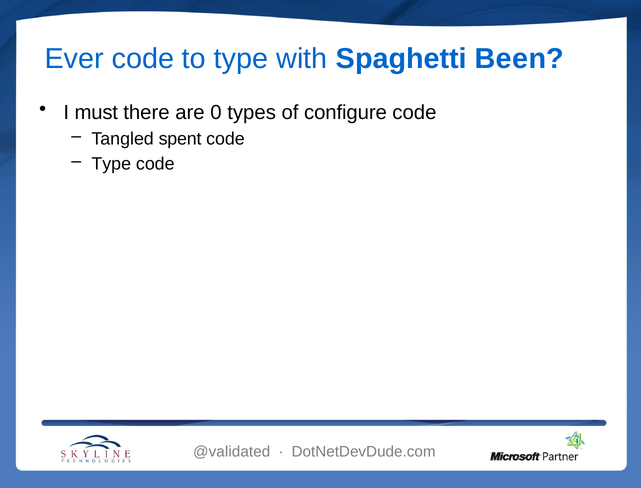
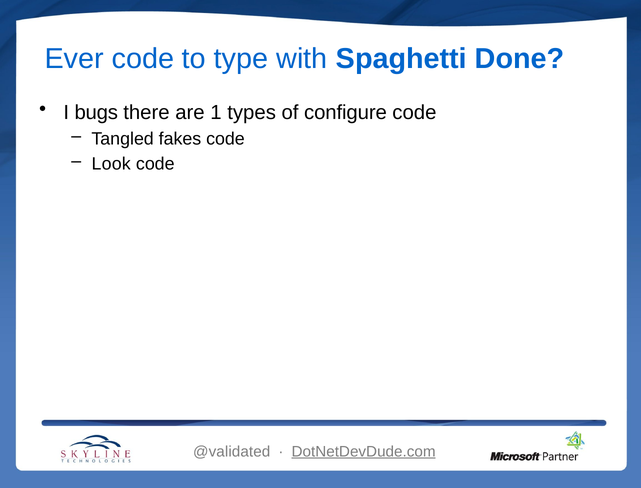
Been: Been -> Done
must: must -> bugs
0: 0 -> 1
spent: spent -> fakes
Type at (111, 164): Type -> Look
DotNetDevDude.com underline: none -> present
